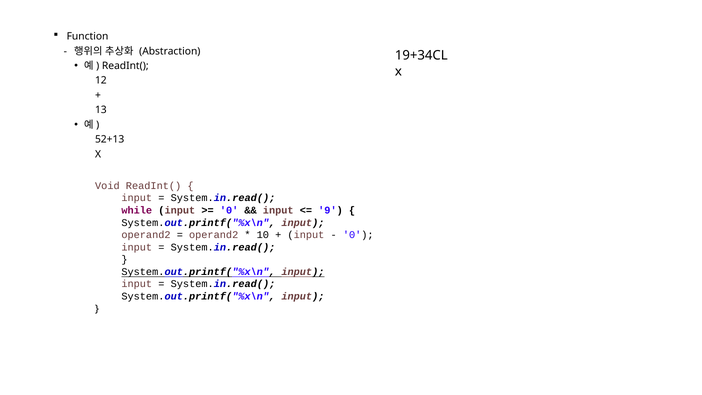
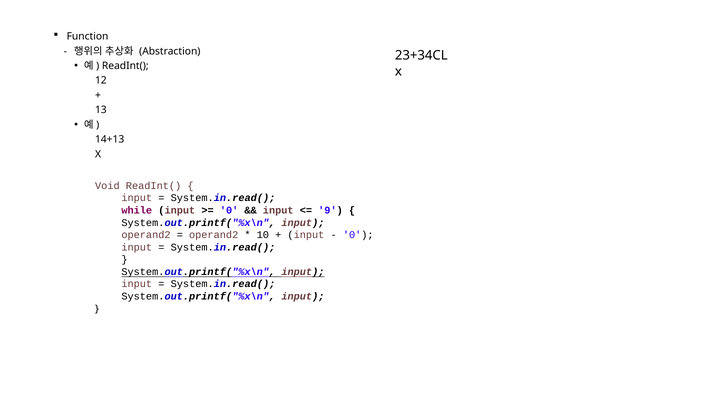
19+34CL: 19+34CL -> 23+34CL
52+13: 52+13 -> 14+13
